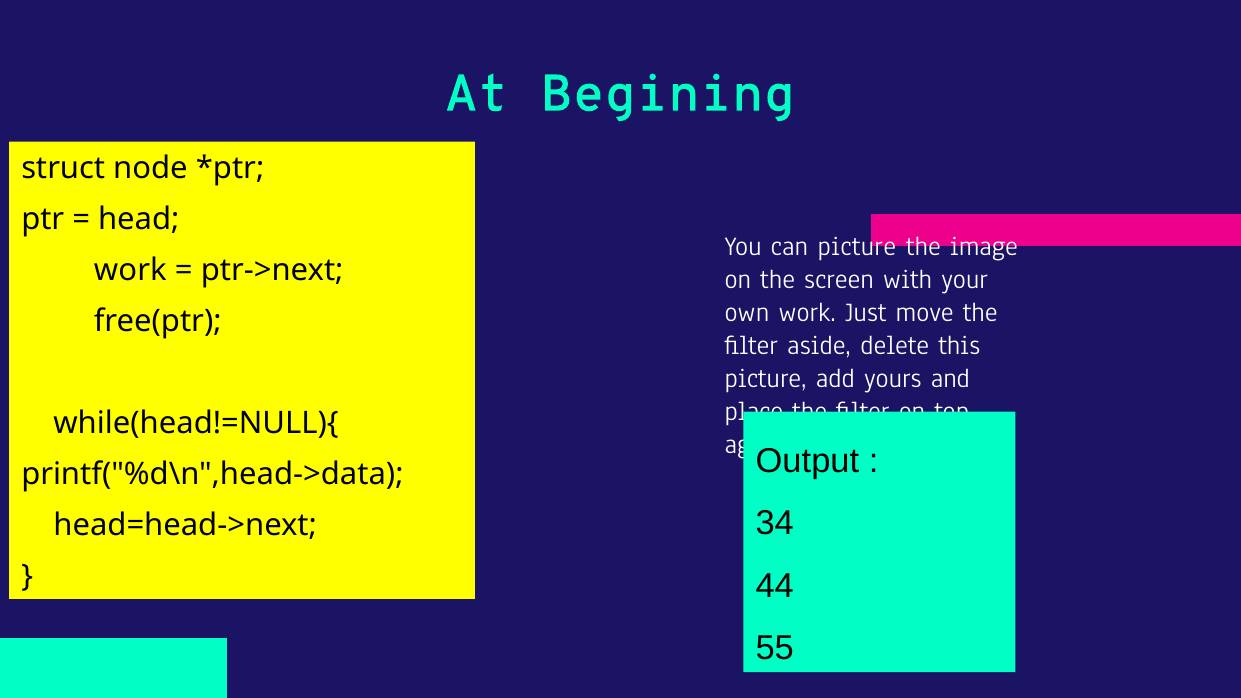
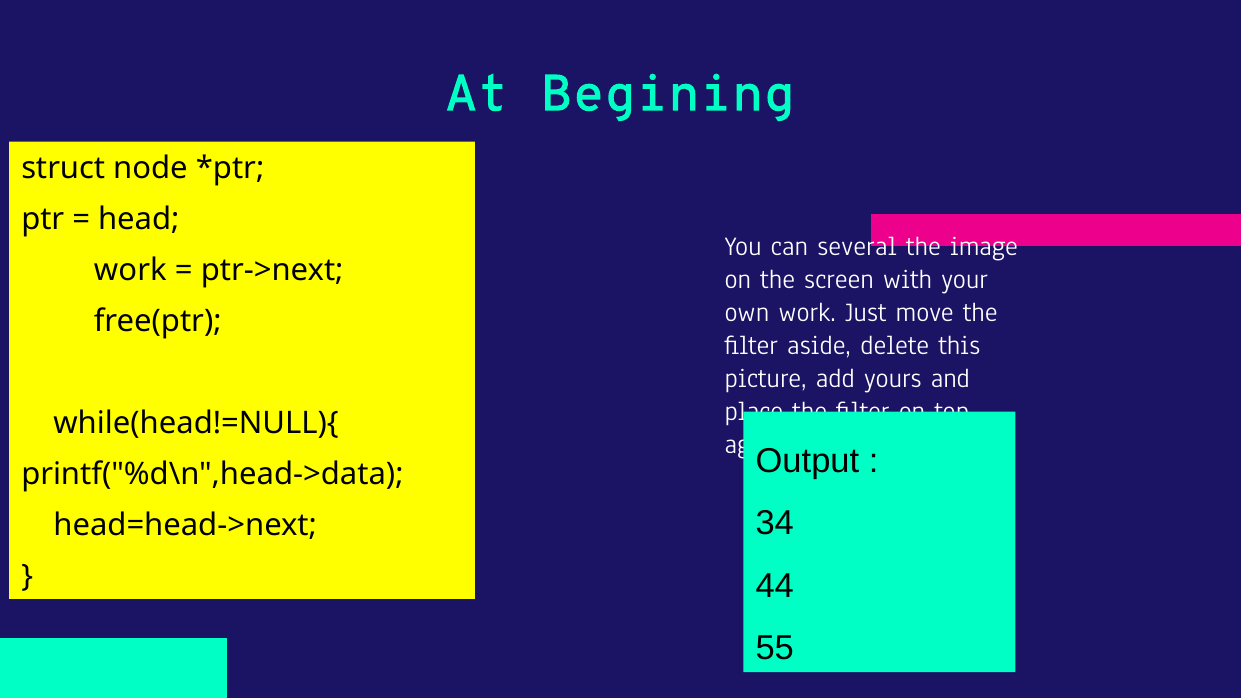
can picture: picture -> several
